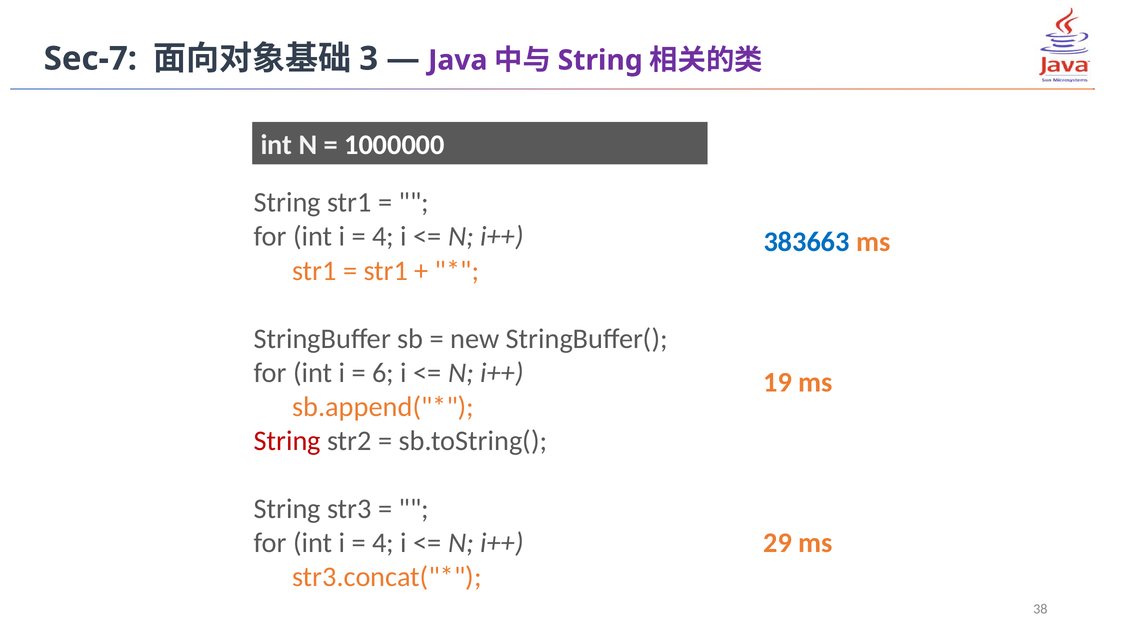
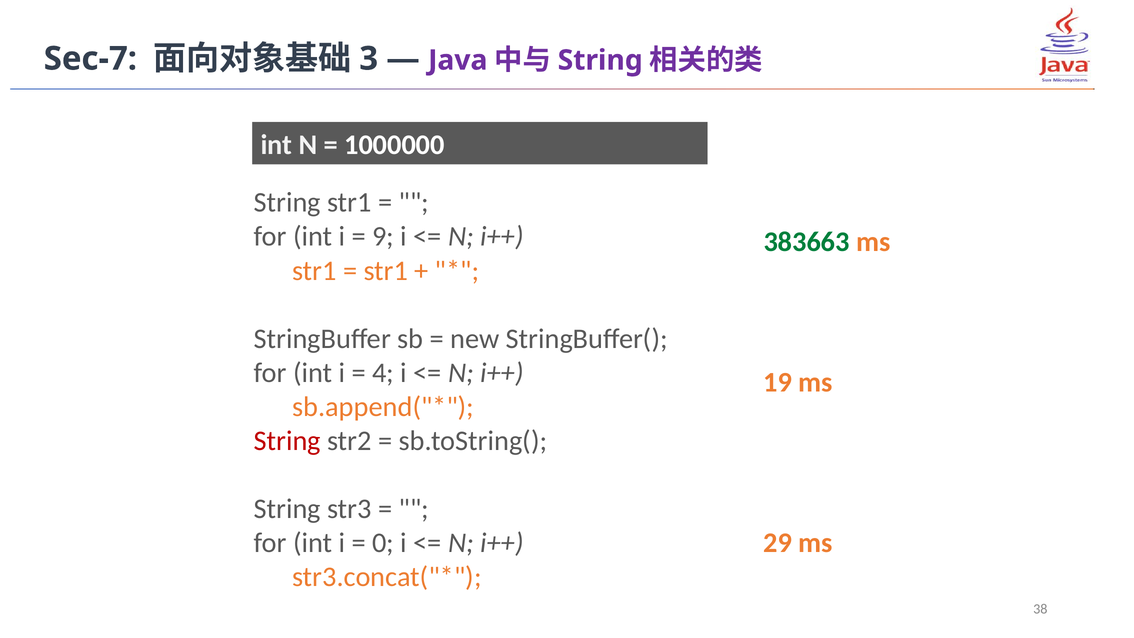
4 at (383, 237): 4 -> 9
383663 colour: blue -> green
6: 6 -> 4
4 at (383, 543): 4 -> 0
